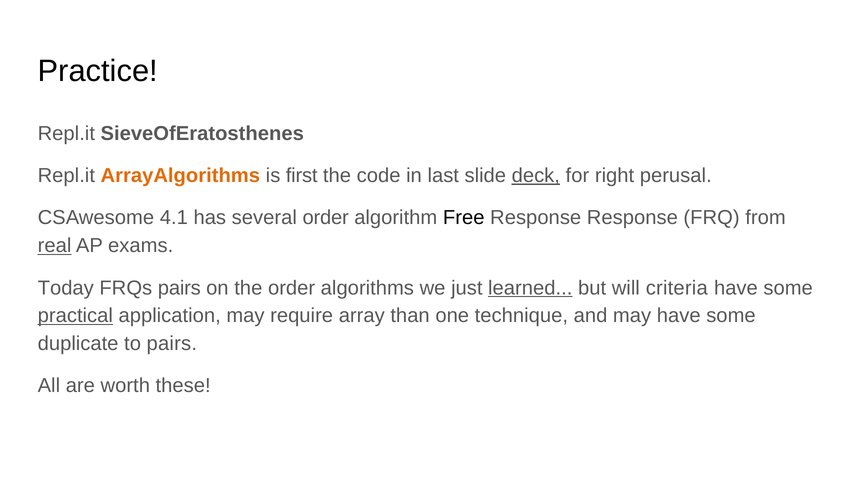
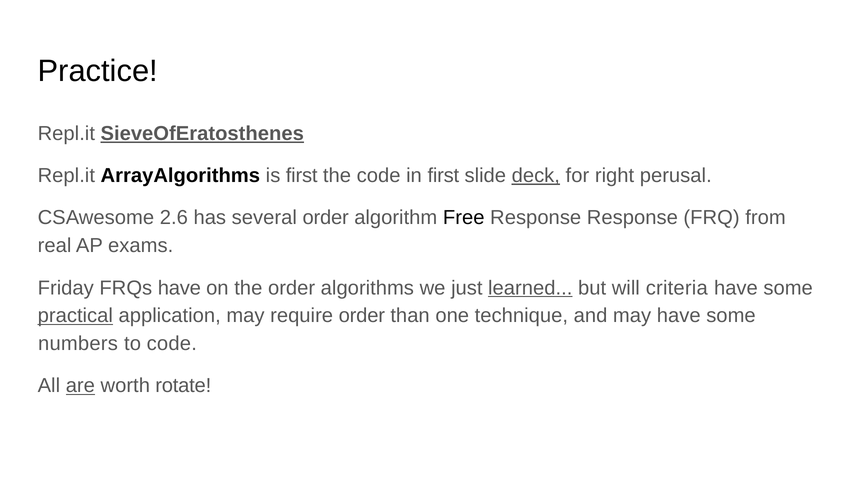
SieveOfEratosthenes underline: none -> present
ArrayAlgorithms colour: orange -> black
in last: last -> first
4.1: 4.1 -> 2.6
real underline: present -> none
Today: Today -> Friday
FRQs pairs: pairs -> have
require array: array -> order
duplicate: duplicate -> numbers
to pairs: pairs -> code
are underline: none -> present
these: these -> rotate
